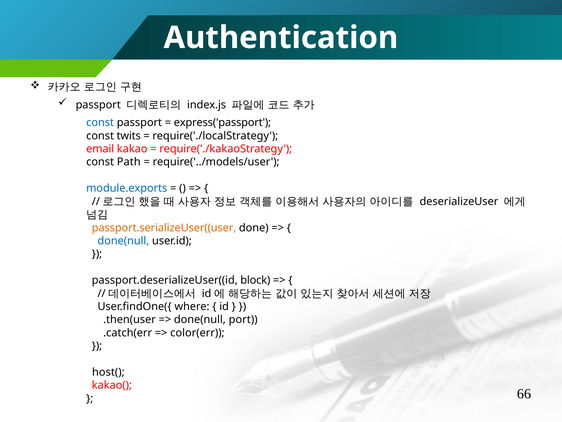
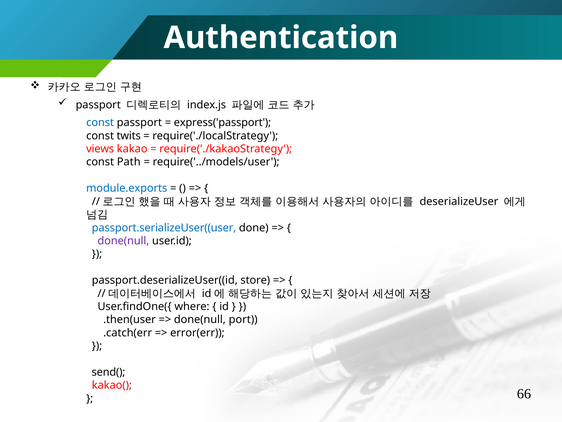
email: email -> views
passport.serializeUser((user colour: orange -> blue
done(null at (123, 241) colour: blue -> purple
block: block -> store
color(err: color(err -> error(err
host(: host( -> send(
